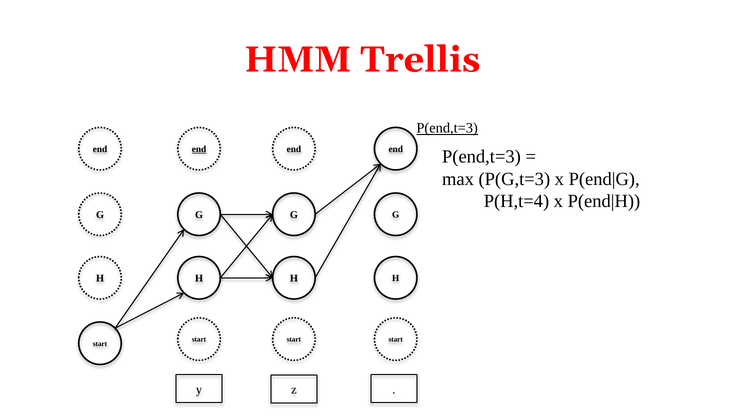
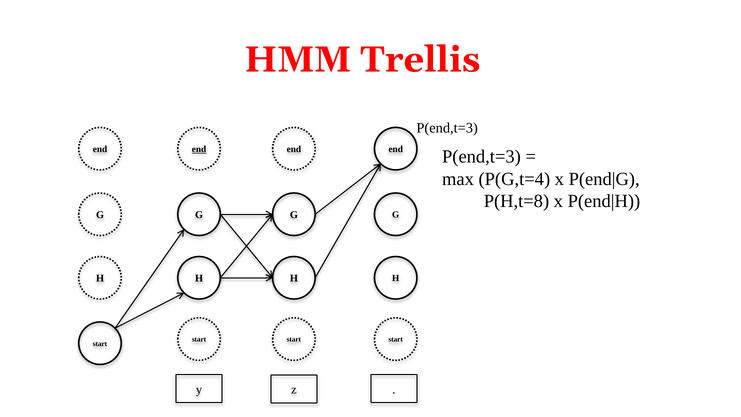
P(end,t=3 at (447, 128) underline: present -> none
P(G,t=3: P(G,t=3 -> P(G,t=4
P(H,t=4: P(H,t=4 -> P(H,t=8
